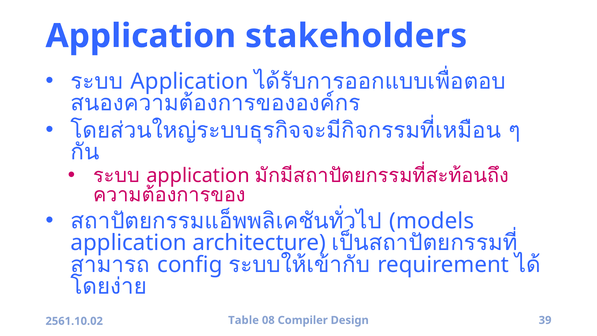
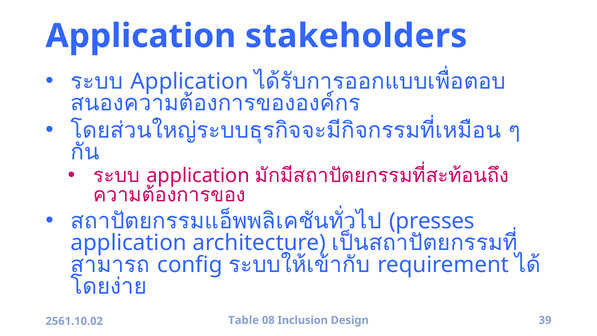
models: models -> presses
Compiler: Compiler -> Inclusion
